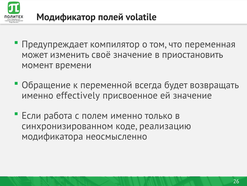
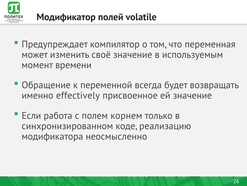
приостановить: приостановить -> используемым
полем именно: именно -> корнем
